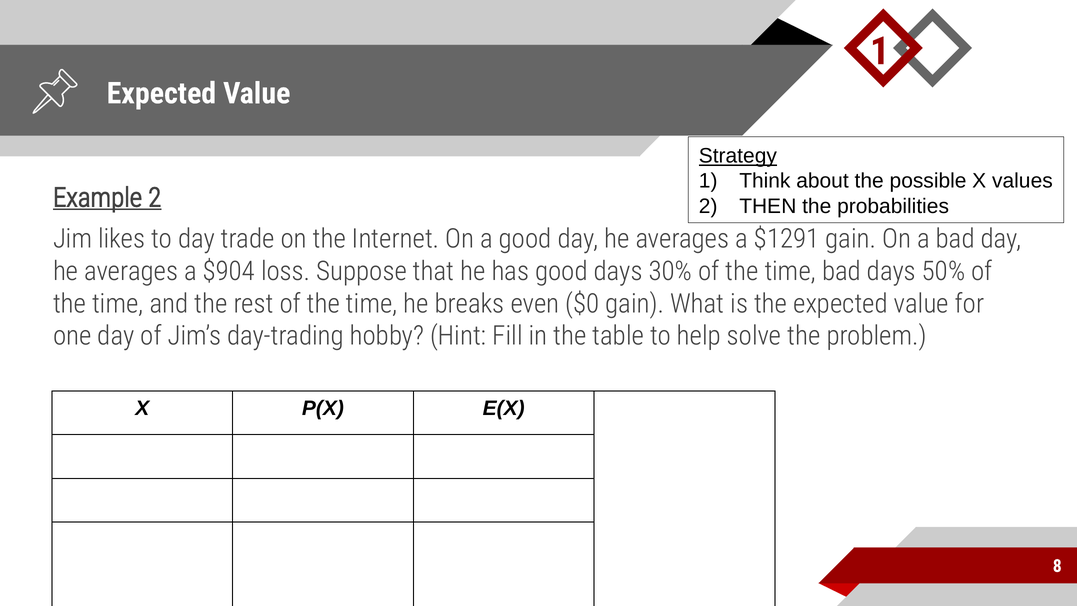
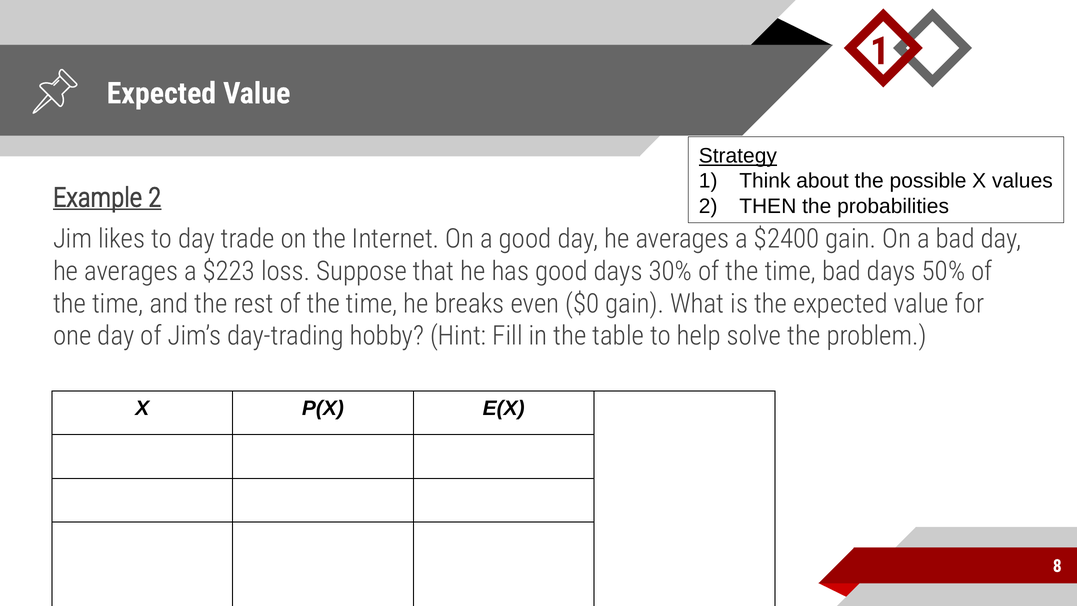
$1291: $1291 -> $2400
$904: $904 -> $223
